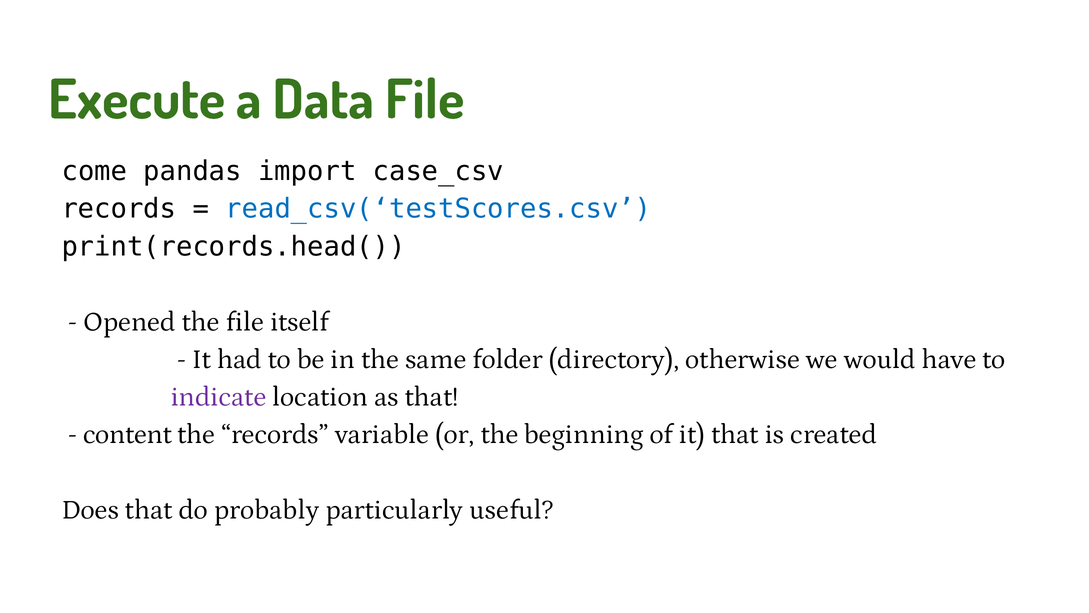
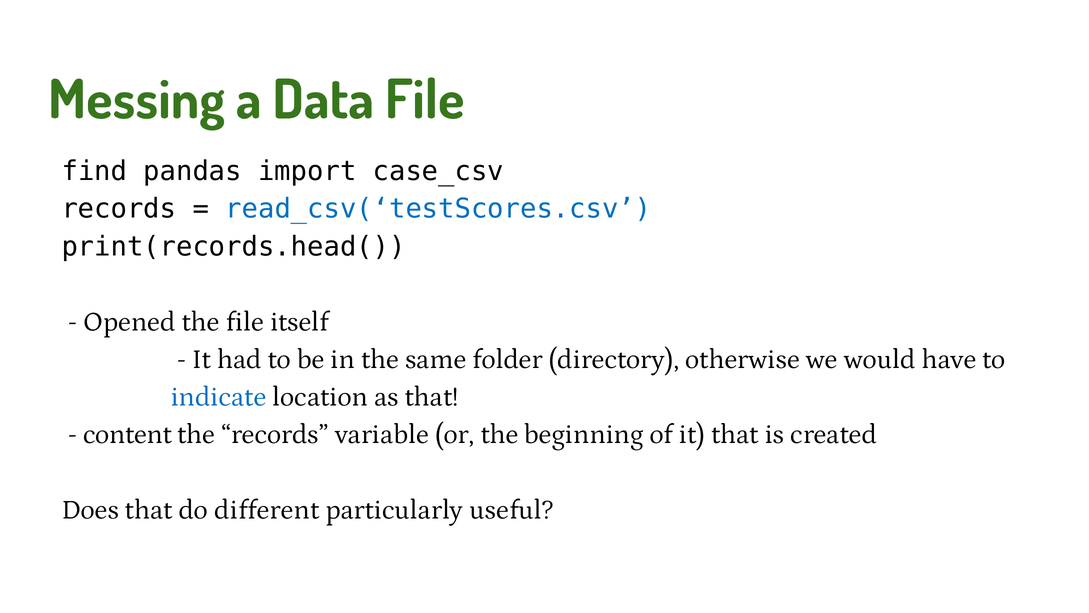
Execute: Execute -> Messing
come: come -> find
indicate colour: purple -> blue
probably: probably -> different
